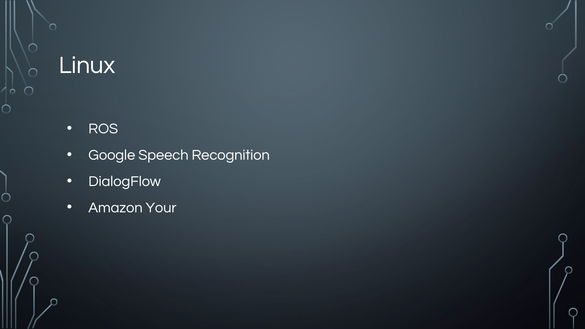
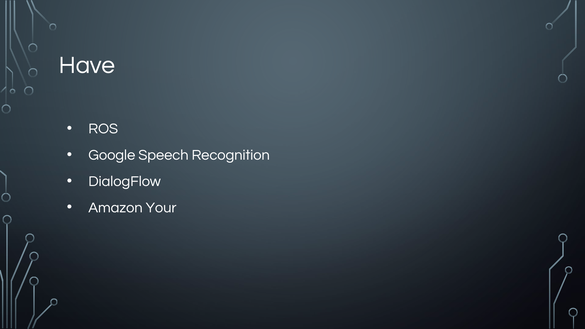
Linux: Linux -> Have
